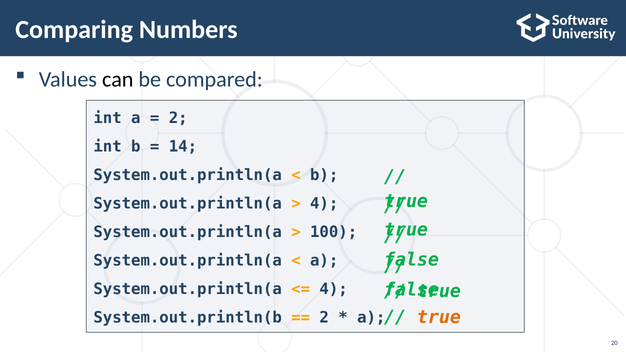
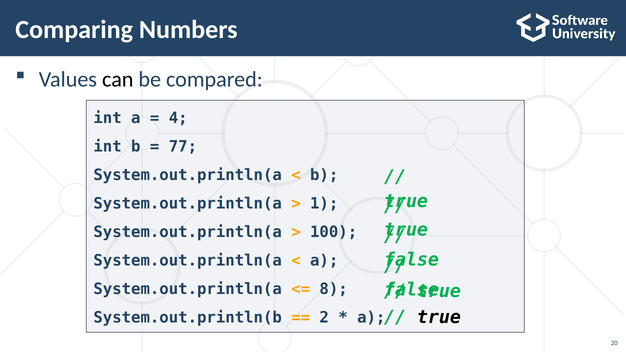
2 at (178, 118): 2 -> 4
14: 14 -> 77
4 at (324, 204): 4 -> 1
4 at (334, 289): 4 -> 8
true at (439, 317) colour: orange -> black
